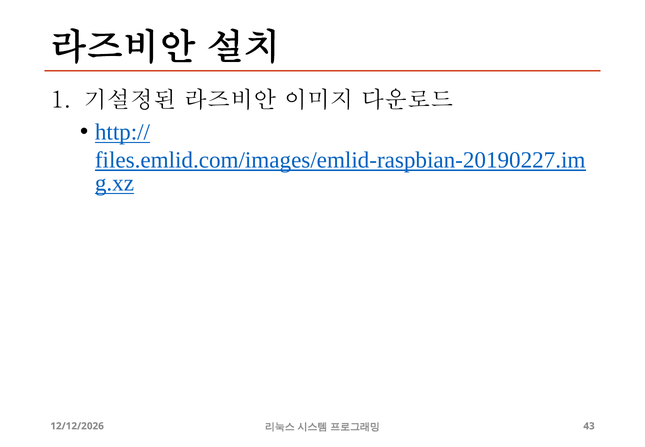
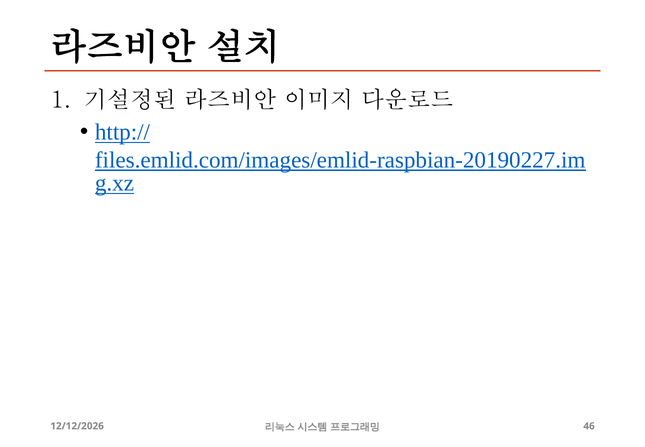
43: 43 -> 46
